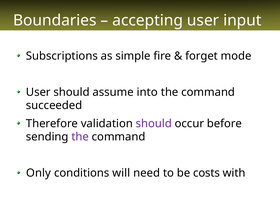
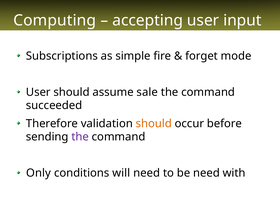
Boundaries: Boundaries -> Computing
into: into -> sale
should at (154, 124) colour: purple -> orange
be costs: costs -> need
